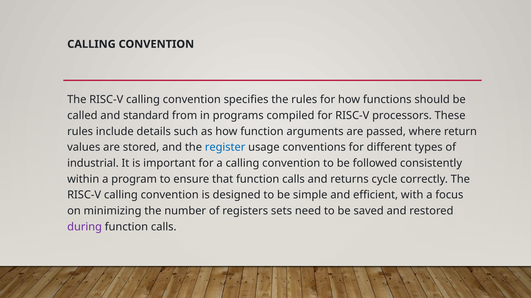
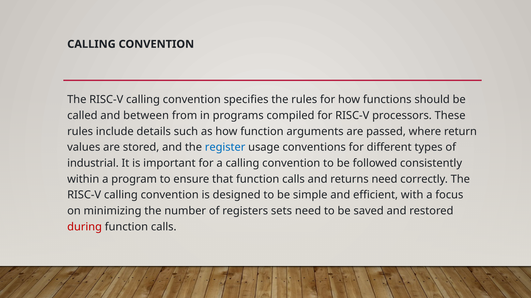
standard: standard -> between
returns cycle: cycle -> need
during colour: purple -> red
